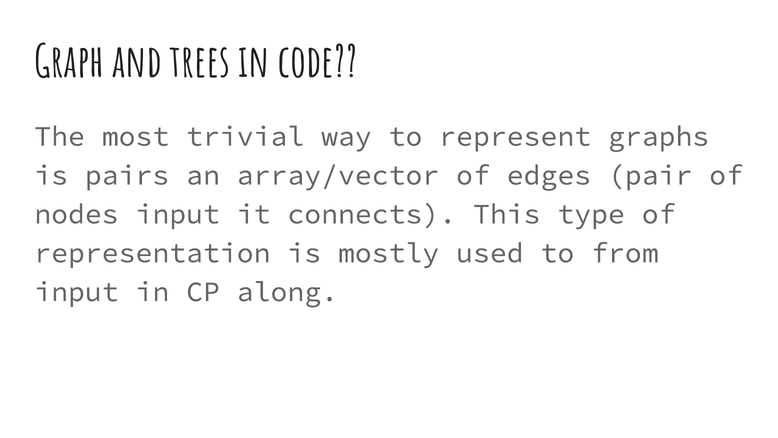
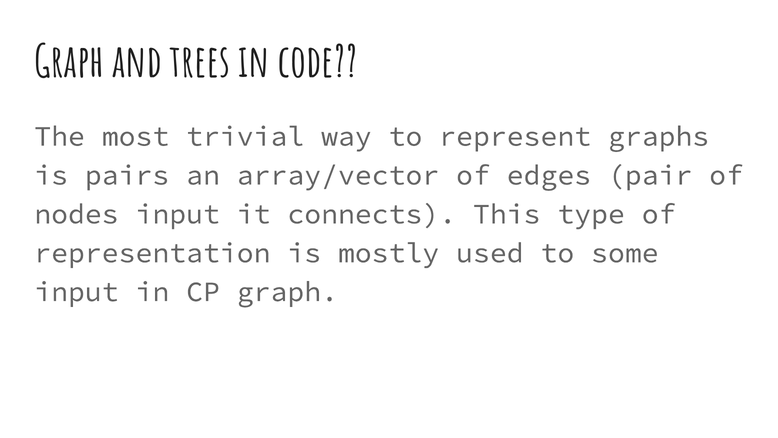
from: from -> some
CP along: along -> graph
